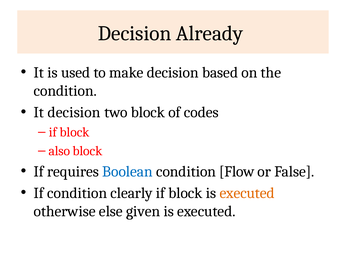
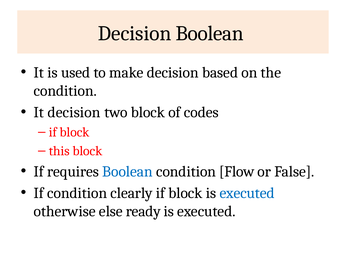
Decision Already: Already -> Boolean
also: also -> this
executed at (247, 193) colour: orange -> blue
given: given -> ready
